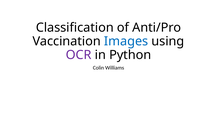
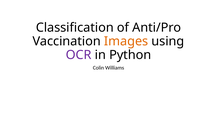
Images colour: blue -> orange
